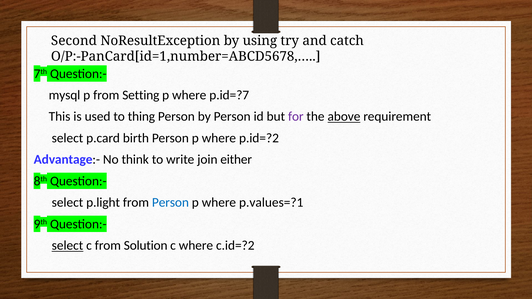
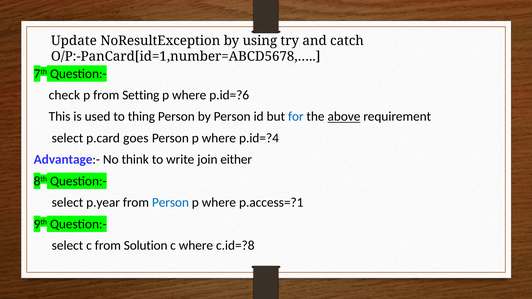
Second: Second -> Update
mysql: mysql -> check
p.id=?7: p.id=?7 -> p.id=?6
for colour: purple -> blue
birth: birth -> goes
p.id=?2: p.id=?2 -> p.id=?4
p.light: p.light -> p.year
p.values=?1: p.values=?1 -> p.access=?1
select at (67, 246) underline: present -> none
c.id=?2: c.id=?2 -> c.id=?8
